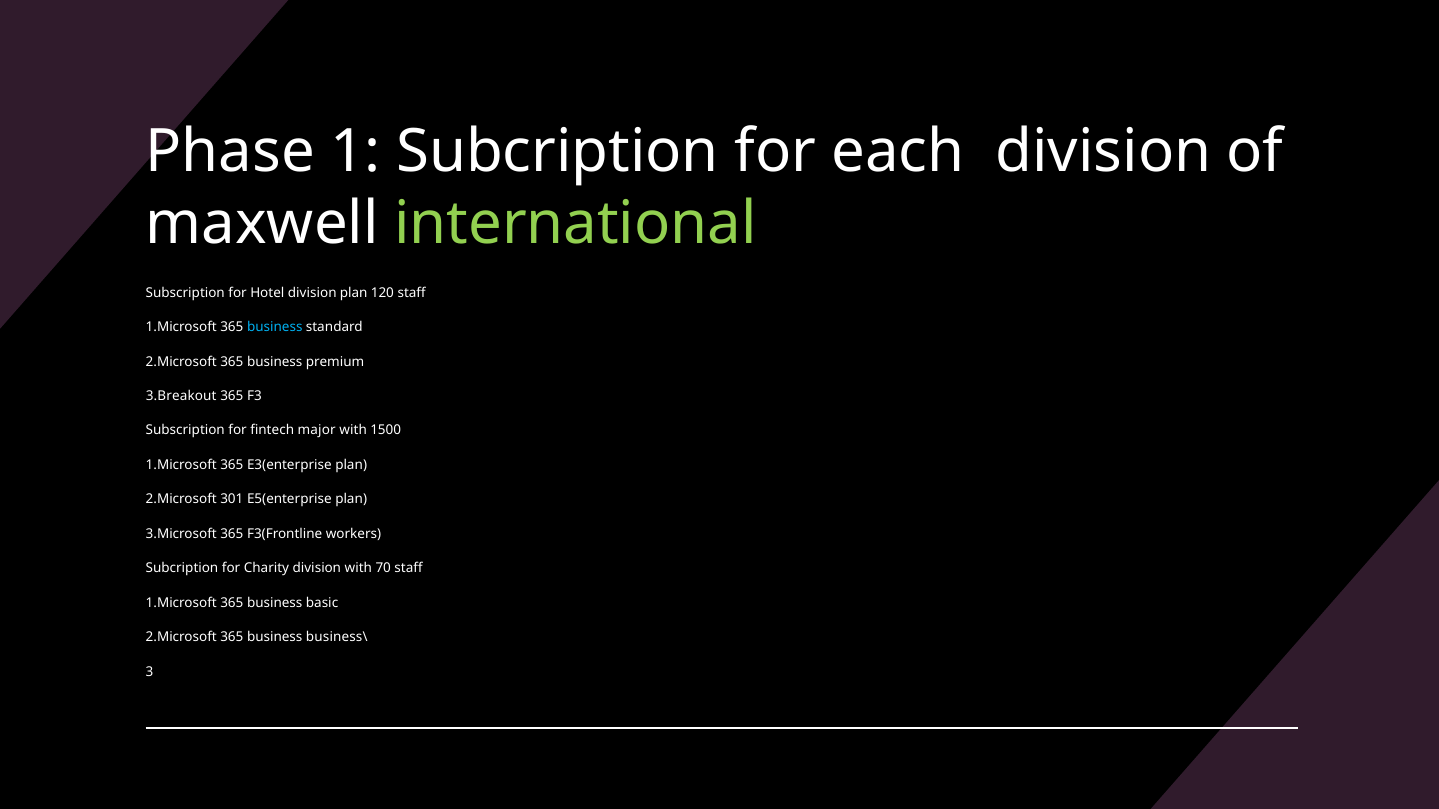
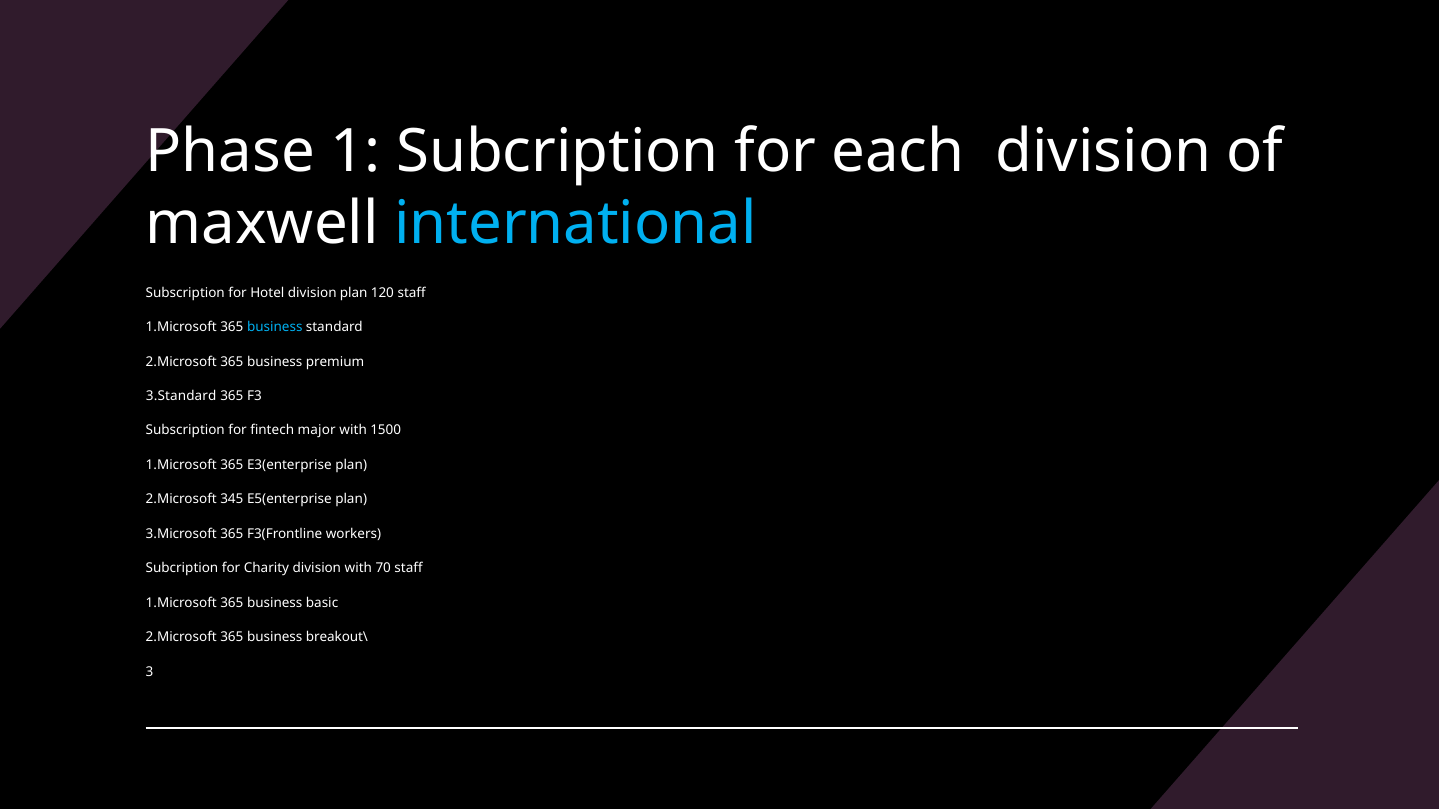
international colour: light green -> light blue
3.Breakout: 3.Breakout -> 3.Standard
301: 301 -> 345
business\: business\ -> breakout\
